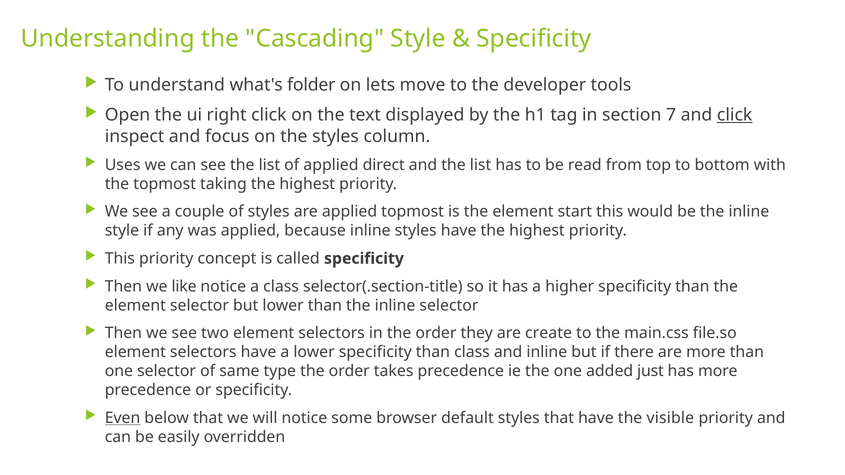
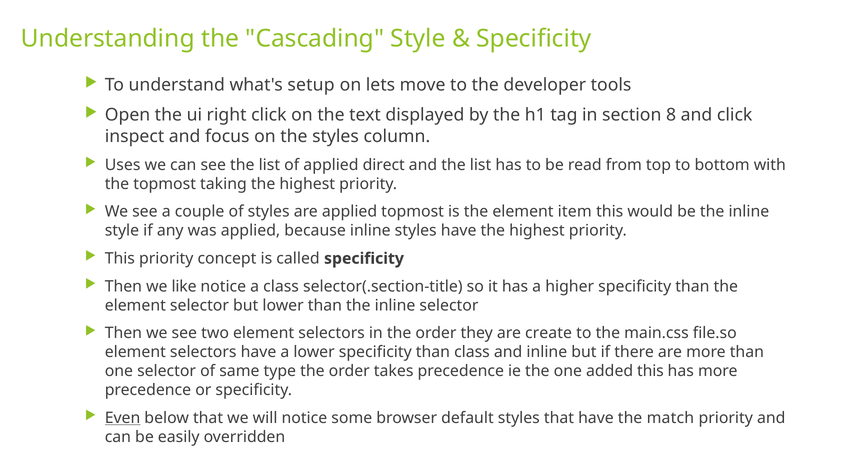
folder: folder -> setup
7: 7 -> 8
click at (735, 115) underline: present -> none
start: start -> item
added just: just -> this
visible: visible -> match
